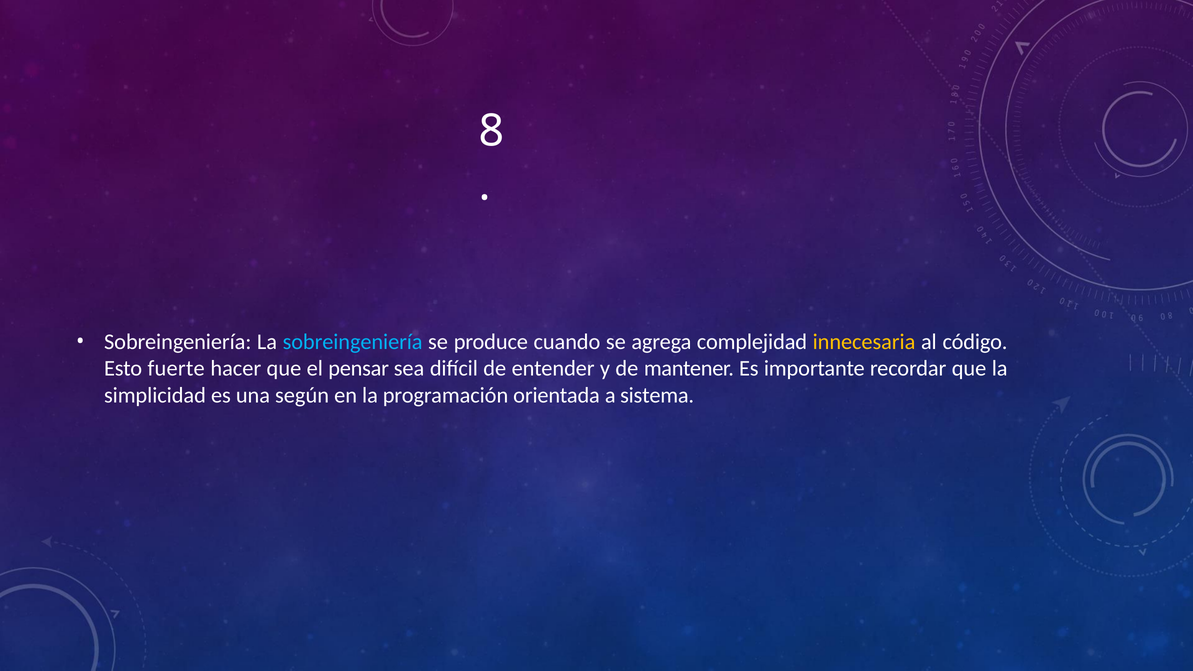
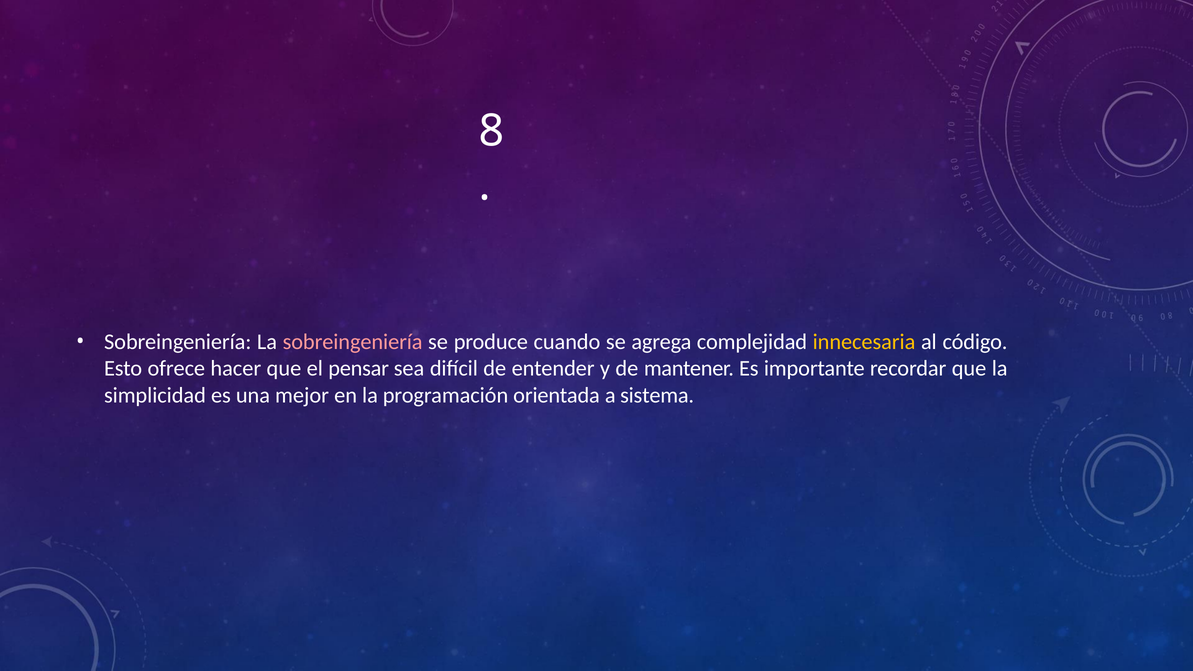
sobreingeniería at (353, 342) colour: light blue -> pink
fuerte: fuerte -> ofrece
según: según -> mejor
